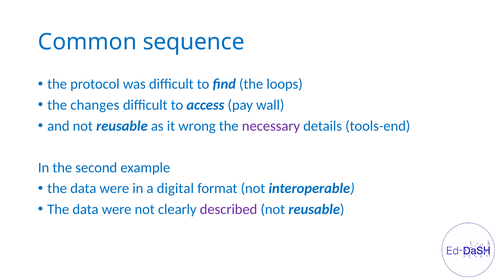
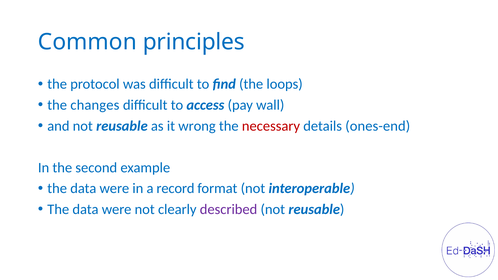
sequence: sequence -> principles
necessary colour: purple -> red
tools-end: tools-end -> ones-end
digital: digital -> record
